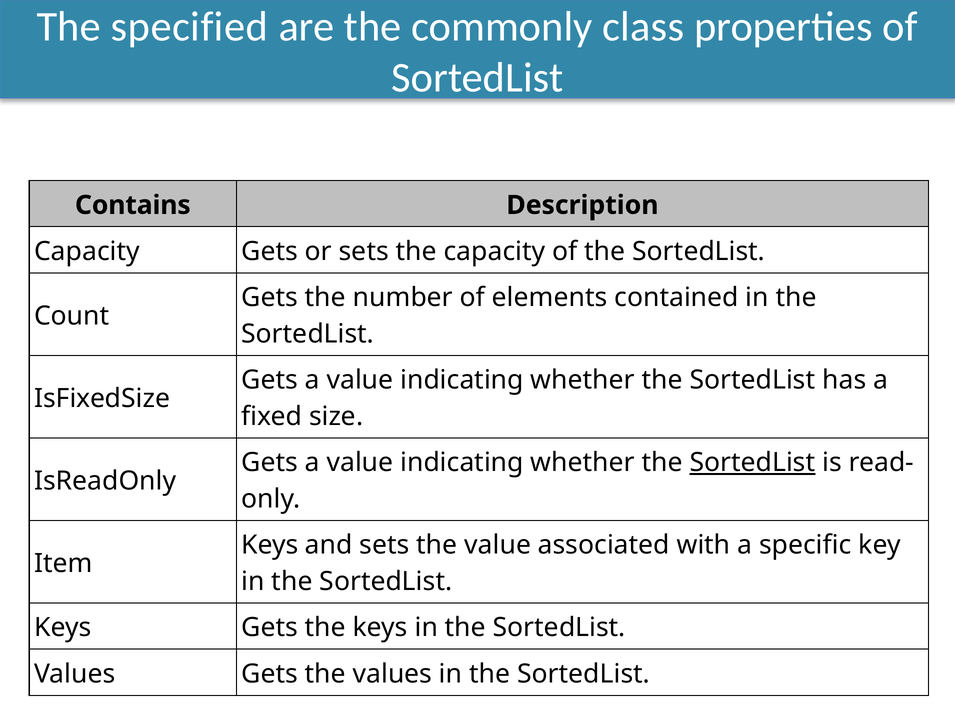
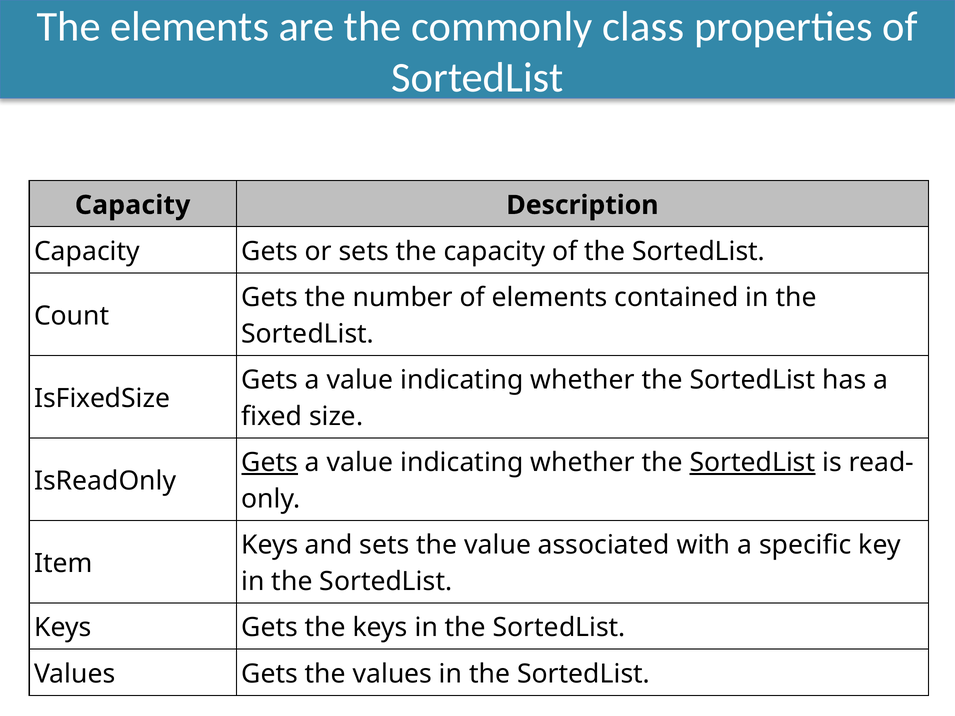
The specified: specified -> elements
Contains at (133, 205): Contains -> Capacity
Gets at (270, 463) underline: none -> present
